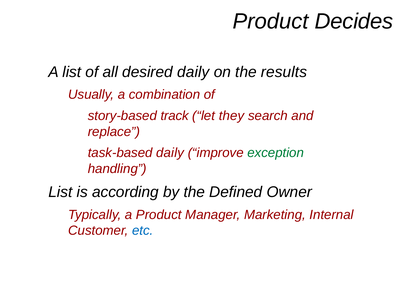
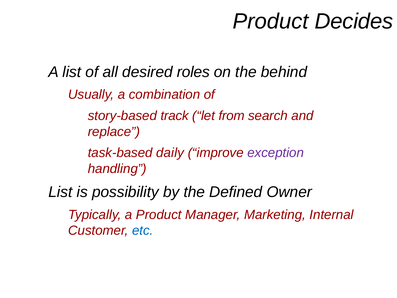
desired daily: daily -> roles
results: results -> behind
they: they -> from
exception colour: green -> purple
according: according -> possibility
